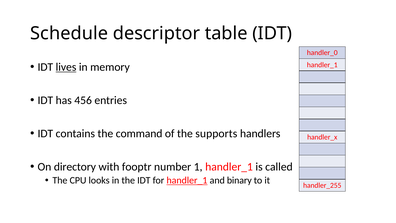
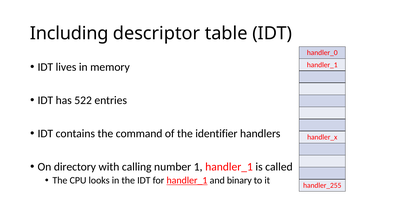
Schedule: Schedule -> Including
lives underline: present -> none
456: 456 -> 522
supports: supports -> identifier
fooptr: fooptr -> calling
